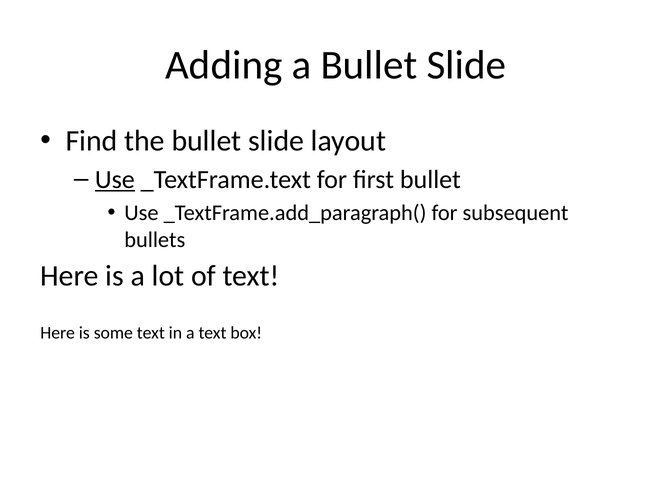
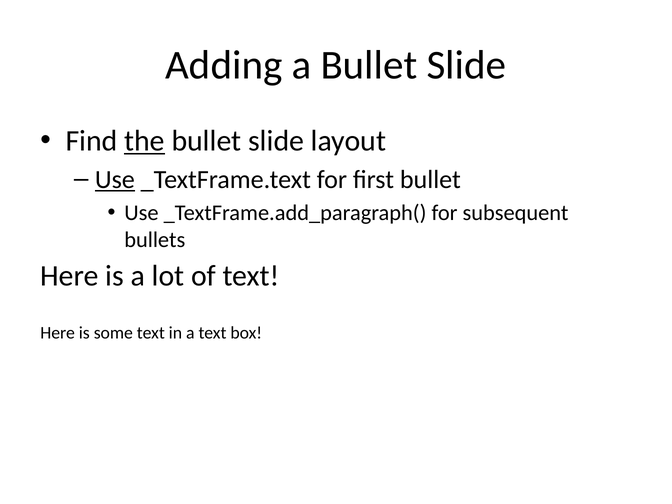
the underline: none -> present
